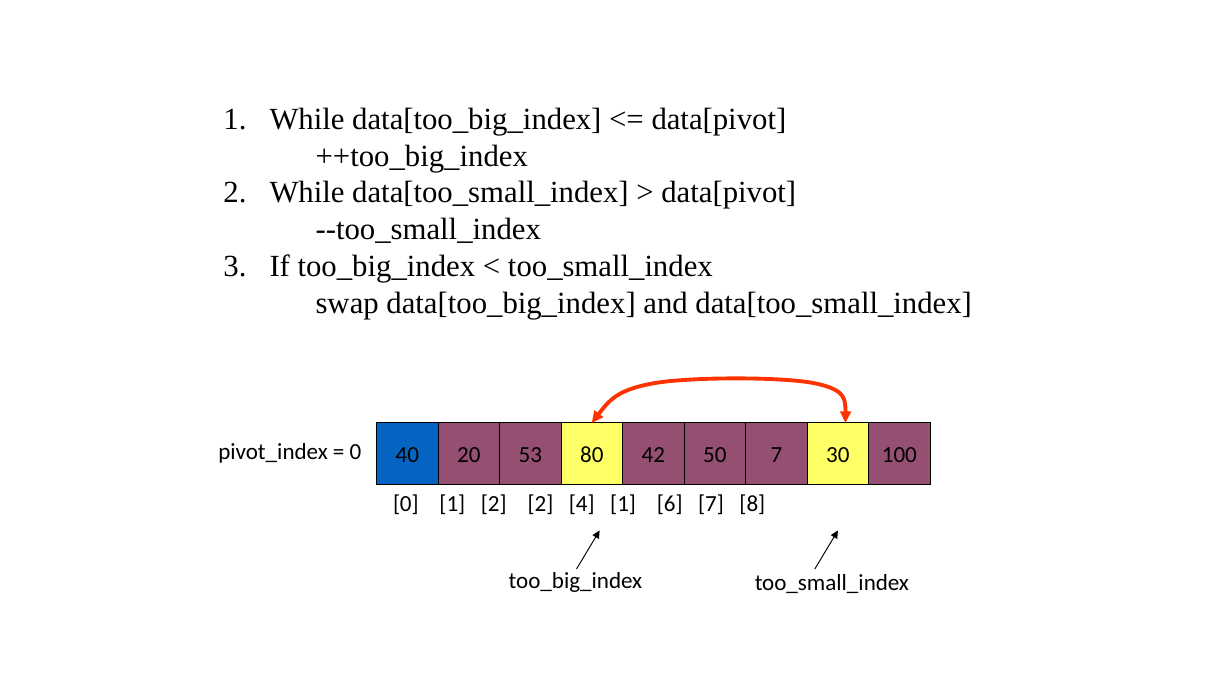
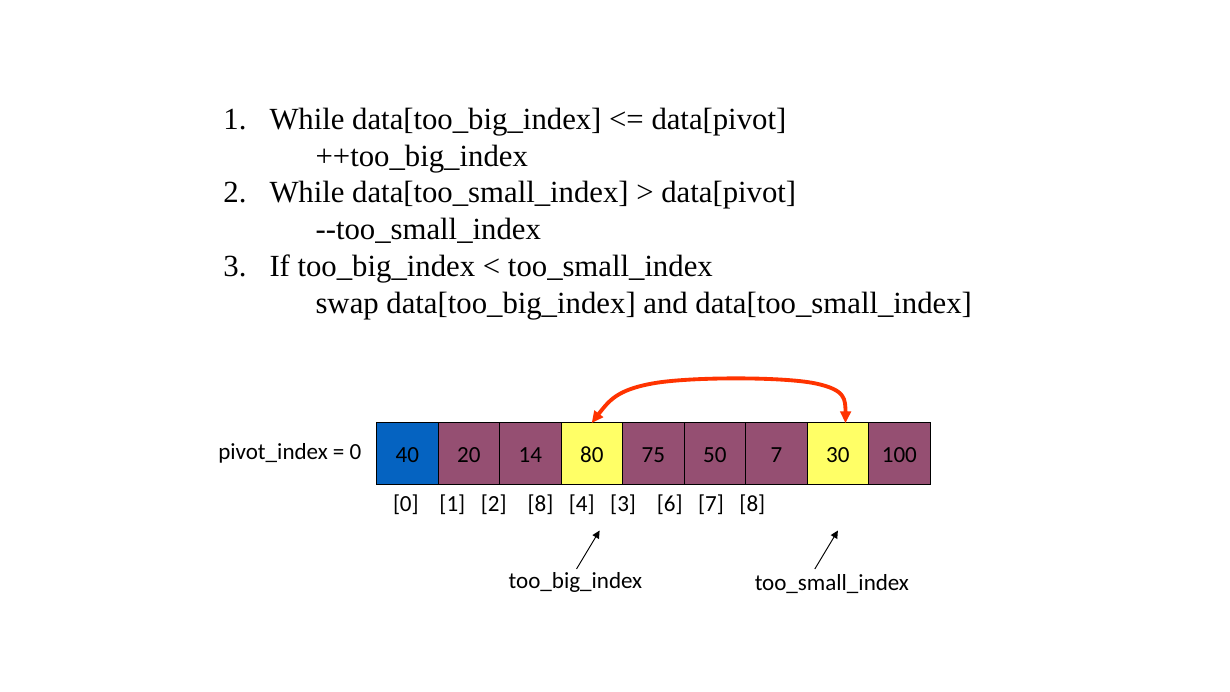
53: 53 -> 14
42: 42 -> 75
2 2: 2 -> 8
4 1: 1 -> 3
